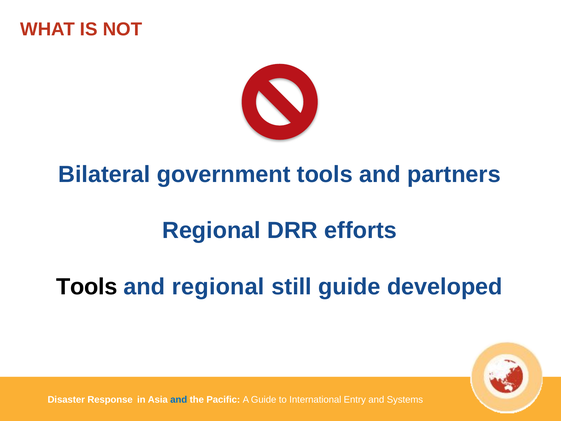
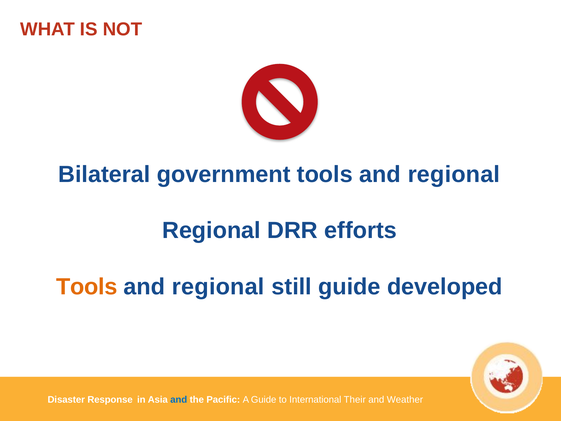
government tools and partners: partners -> regional
Tools at (87, 286) colour: black -> orange
Entry: Entry -> Their
Systems: Systems -> Weather
